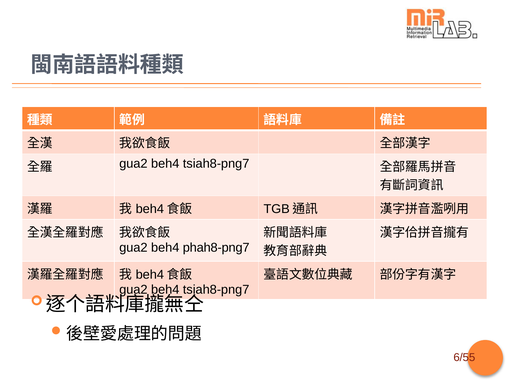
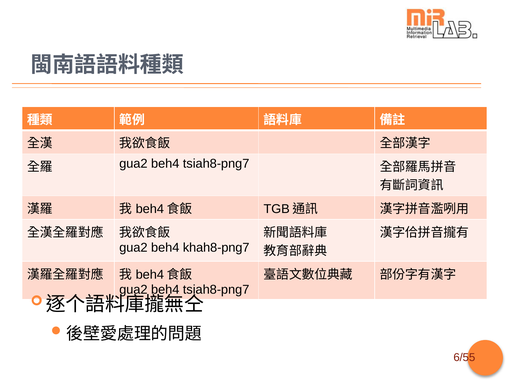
phah8-png7: phah8-png7 -> khah8-png7
